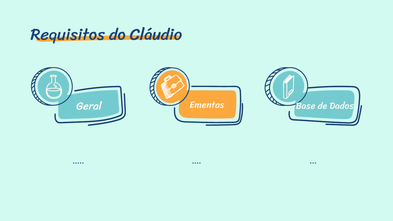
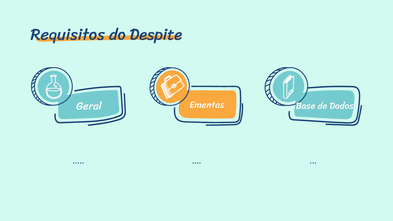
Cláudio: Cláudio -> Despite
